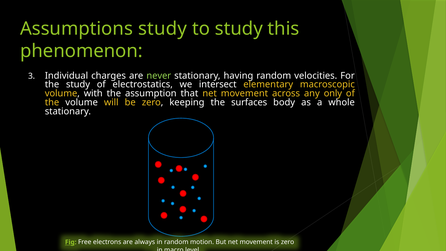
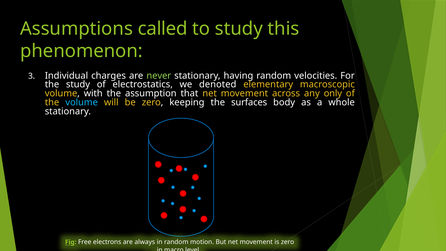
Assumptions study: study -> called
intersect: intersect -> denoted
volume at (82, 102) colour: white -> light blue
